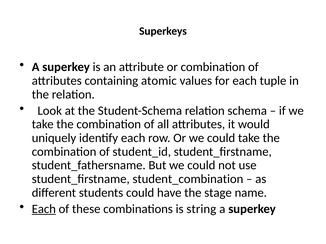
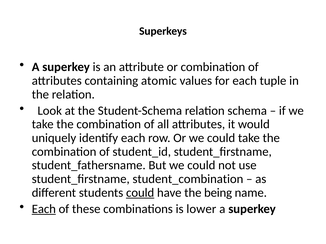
could at (140, 193) underline: none -> present
stage: stage -> being
string: string -> lower
